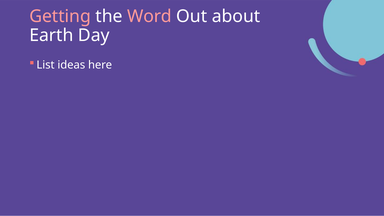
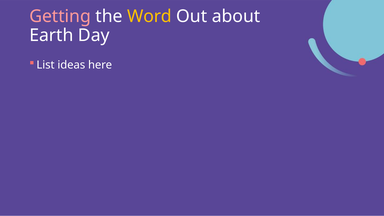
Word colour: pink -> yellow
